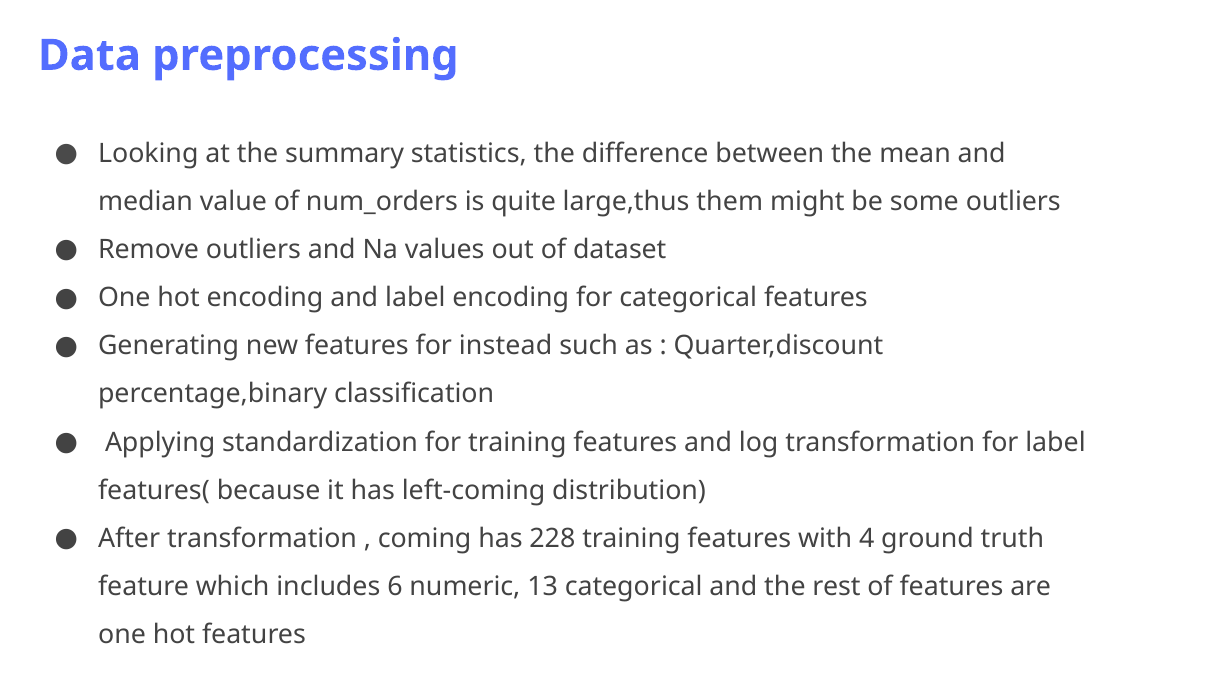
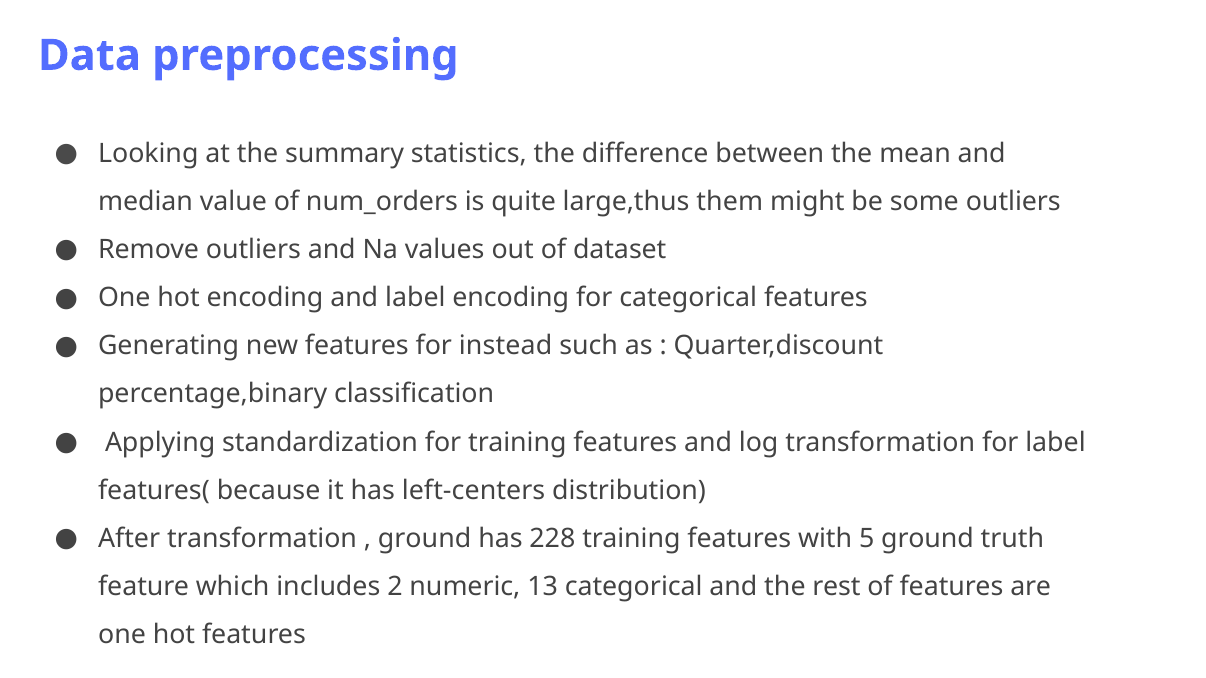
left-coming: left-coming -> left-centers
coming at (425, 539): coming -> ground
4: 4 -> 5
6: 6 -> 2
